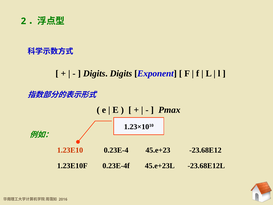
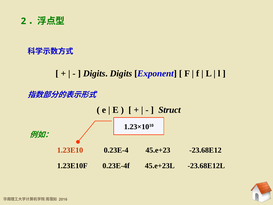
Pmax: Pmax -> Struct
